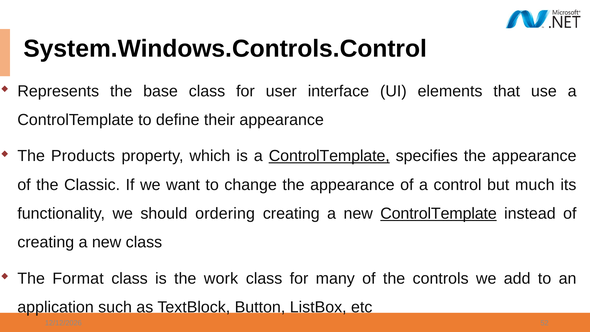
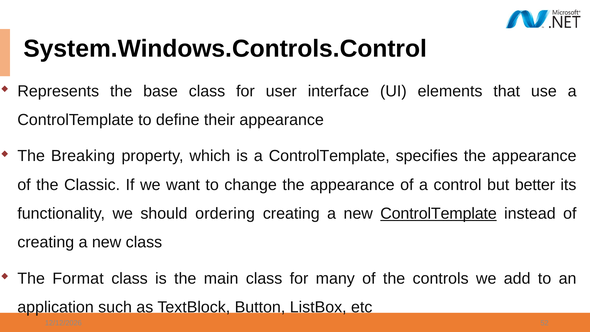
Products: Products -> Breaking
ControlTemplate at (329, 156) underline: present -> none
much: much -> better
work: work -> main
